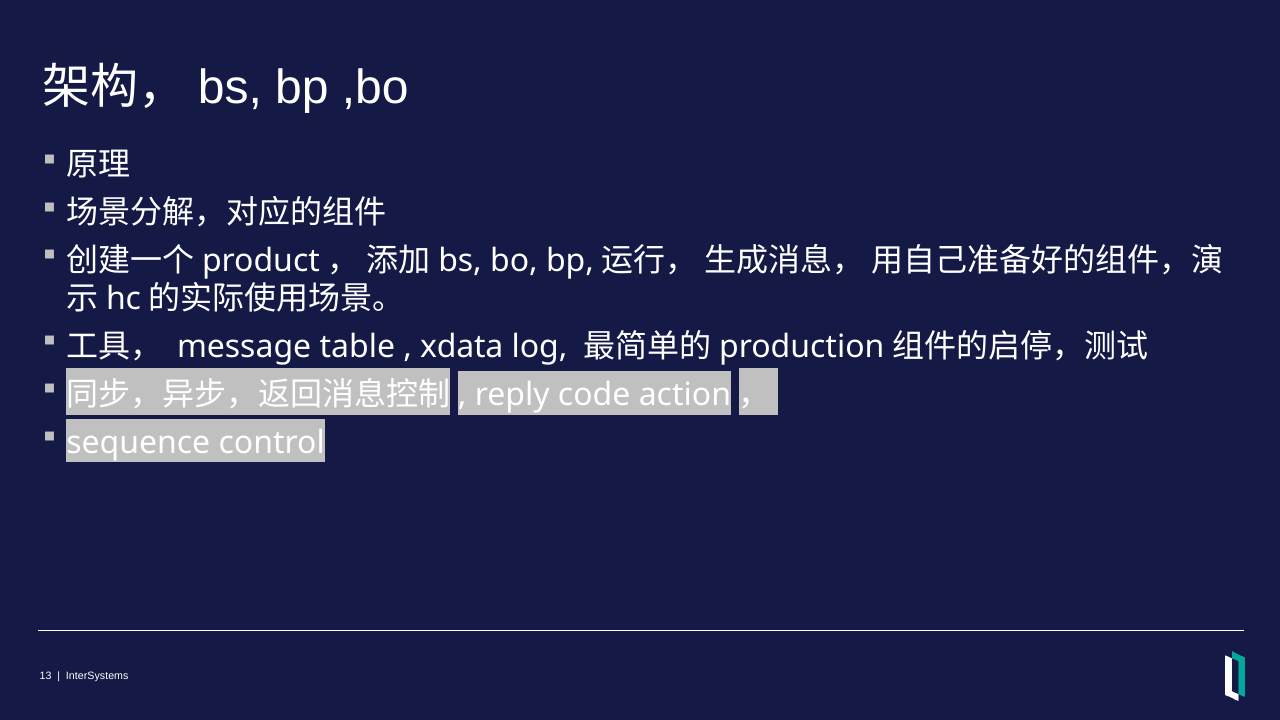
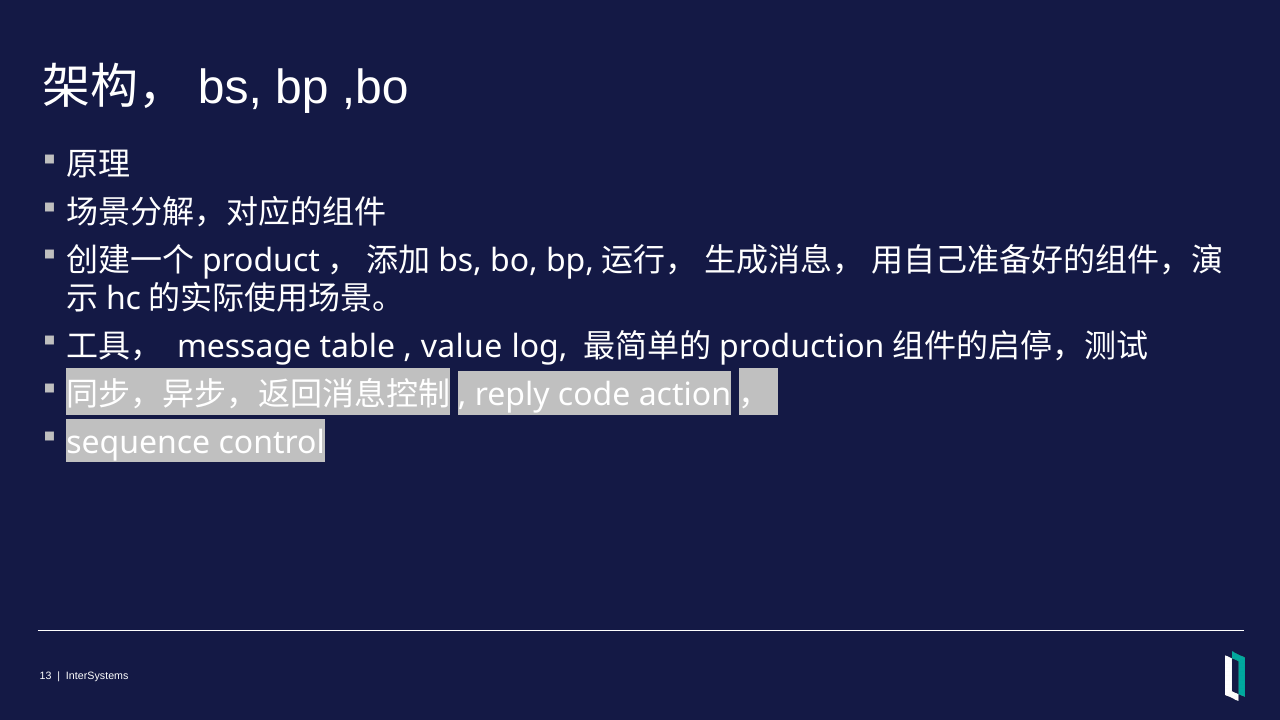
xdata: xdata -> value
